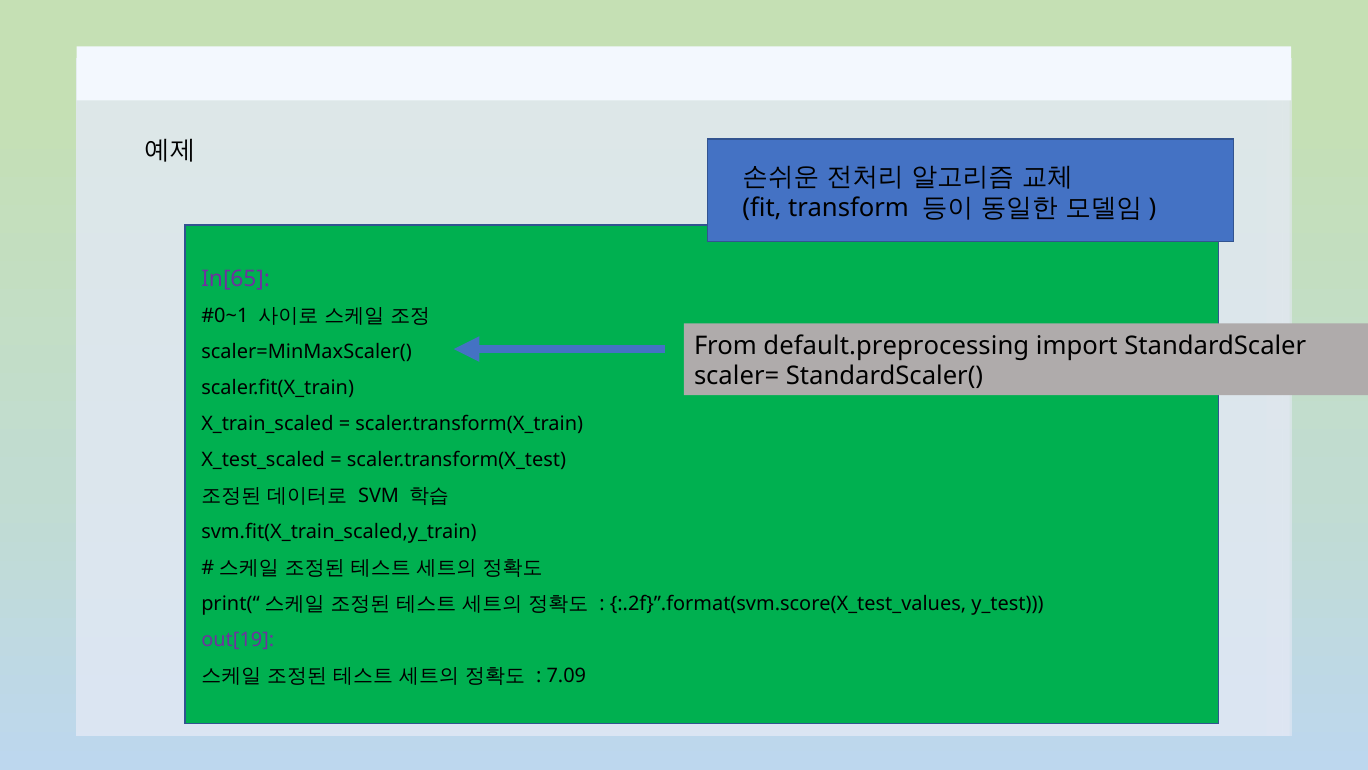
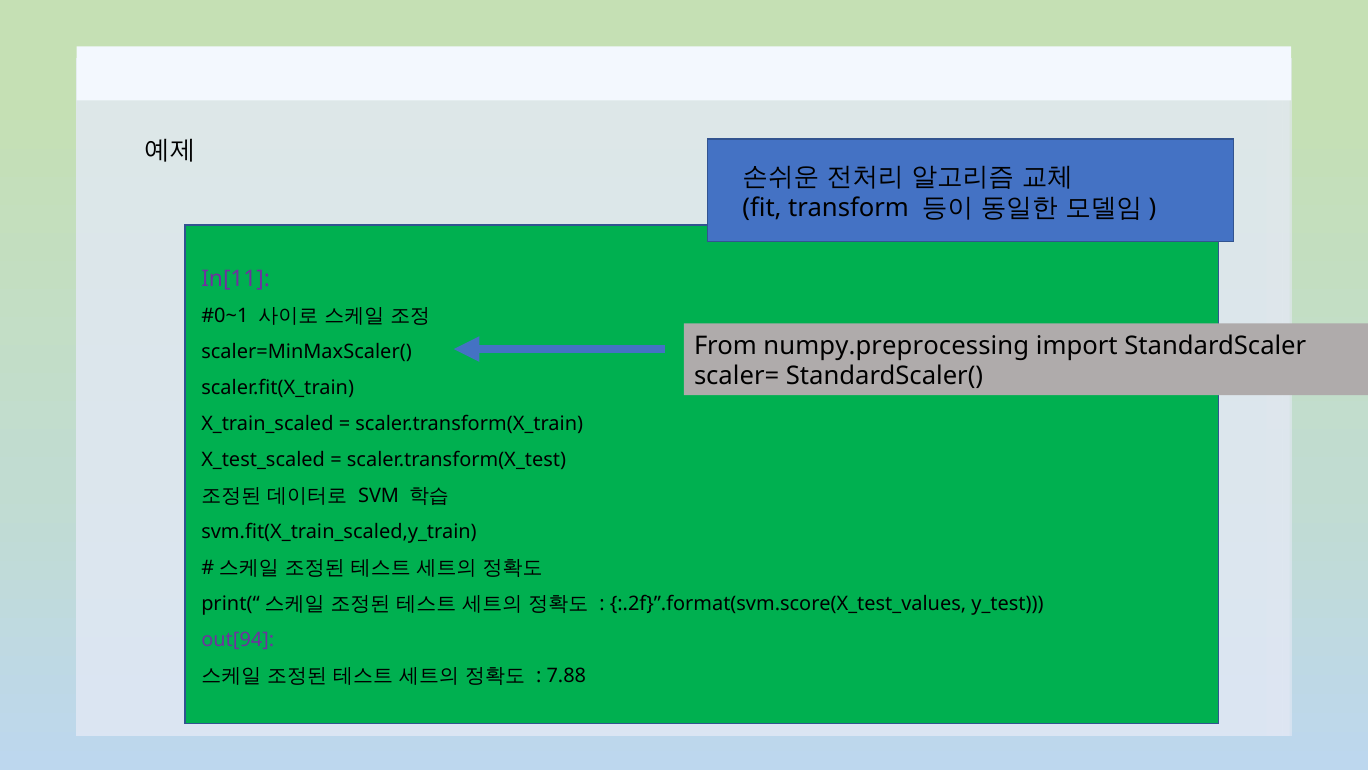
In[65: In[65 -> In[11
default.preprocessing: default.preprocessing -> numpy.preprocessing
out[19: out[19 -> out[94
7.09: 7.09 -> 7.88
